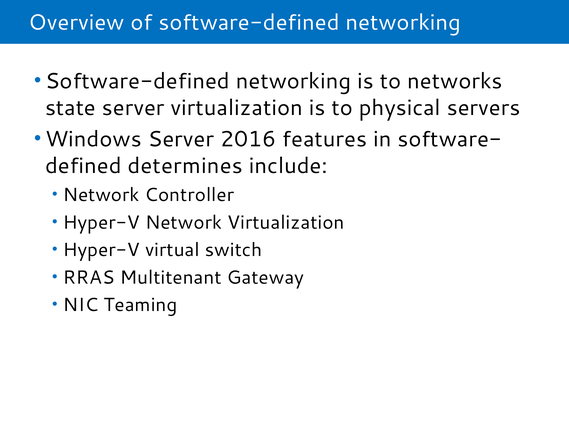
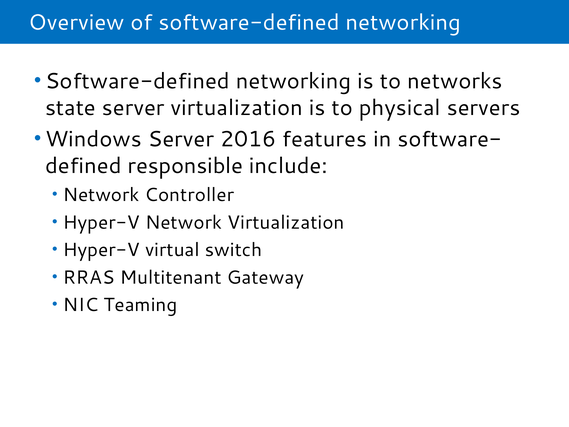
determines: determines -> responsible
